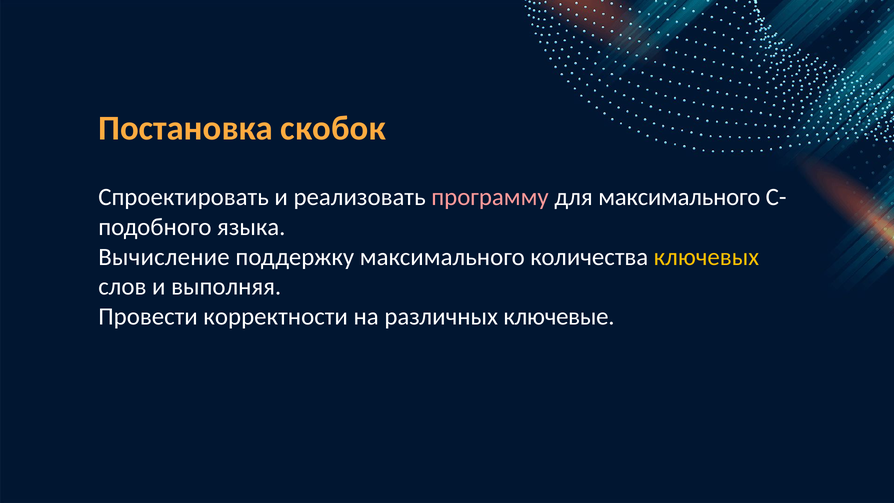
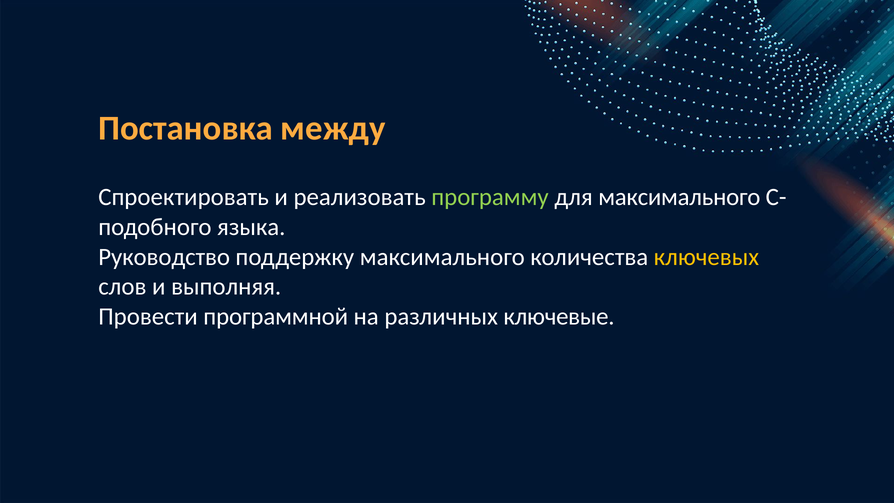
скобок: скобок -> между
программу colour: pink -> light green
Вычисление: Вычисление -> Руководство
корректности: корректности -> программной
